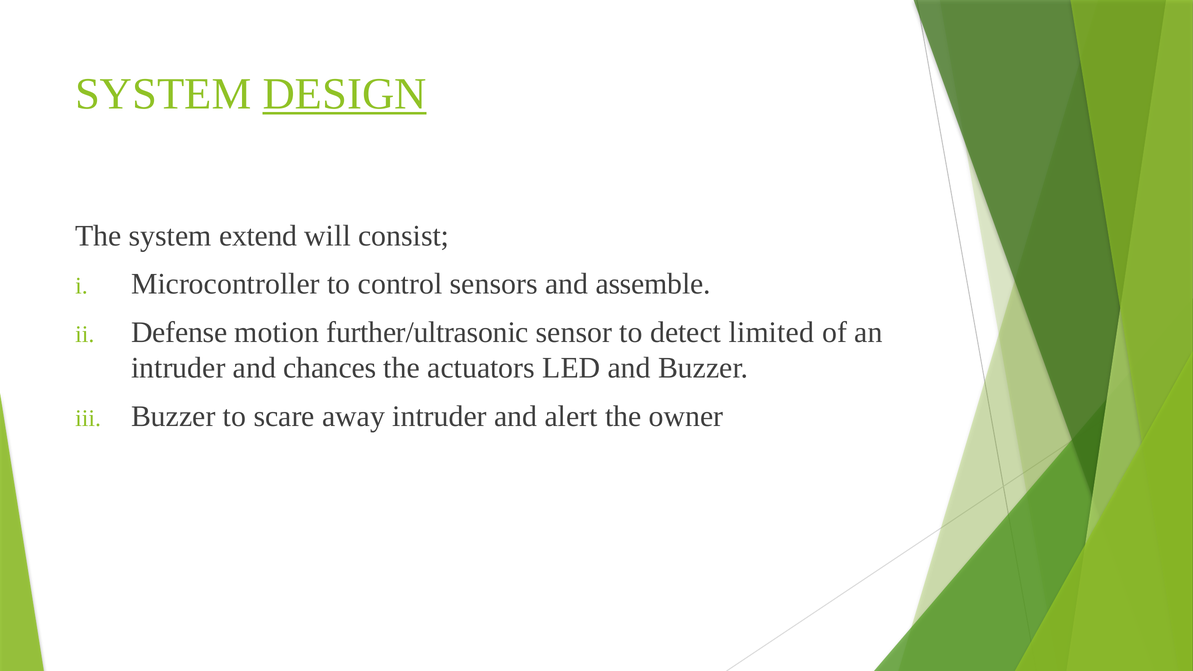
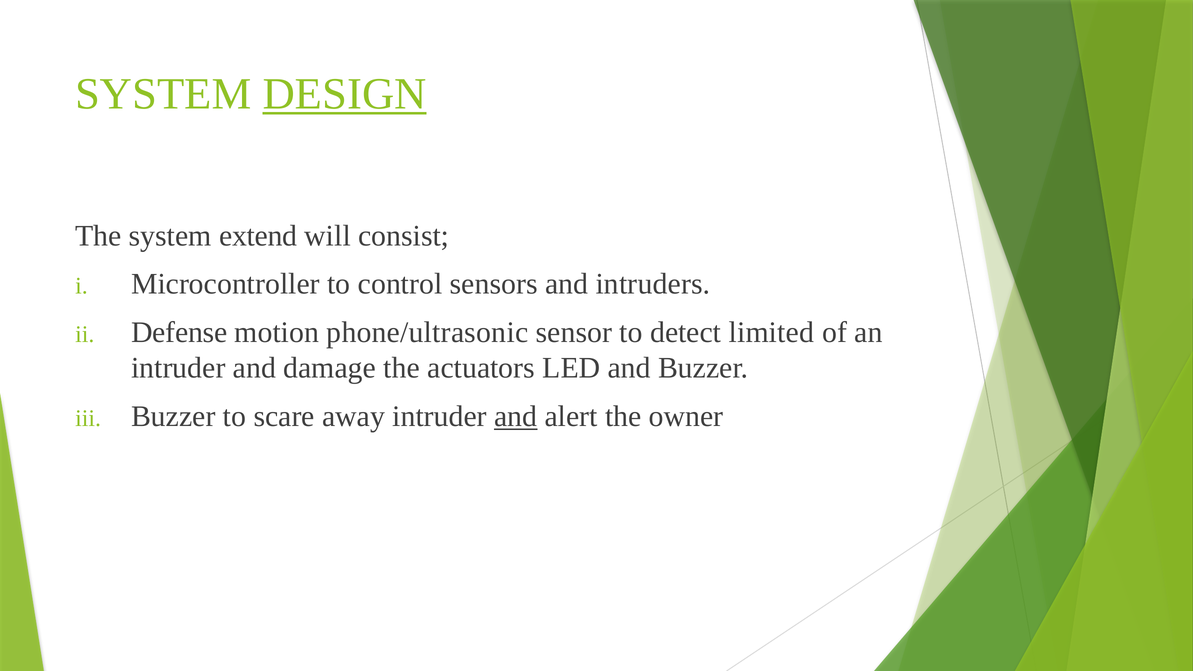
assemble: assemble -> intruders
further/ultrasonic: further/ultrasonic -> phone/ultrasonic
chances: chances -> damage
and at (516, 416) underline: none -> present
